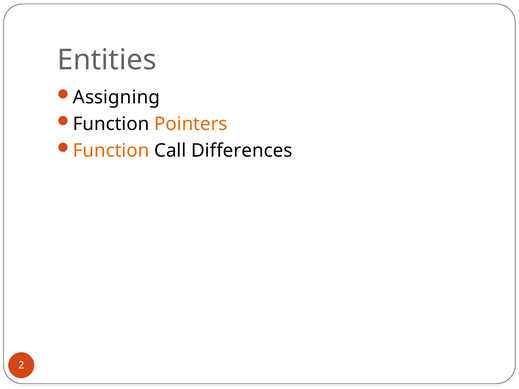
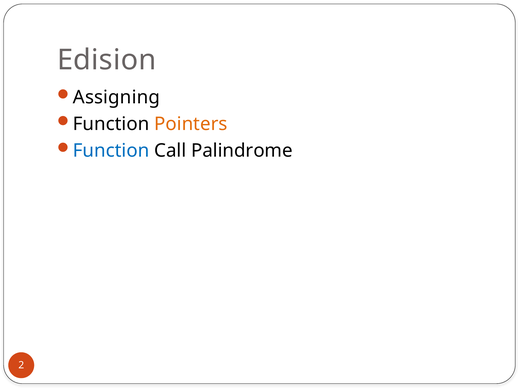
Entities: Entities -> Edision
Function at (111, 151) colour: orange -> blue
Differences: Differences -> Palindrome
